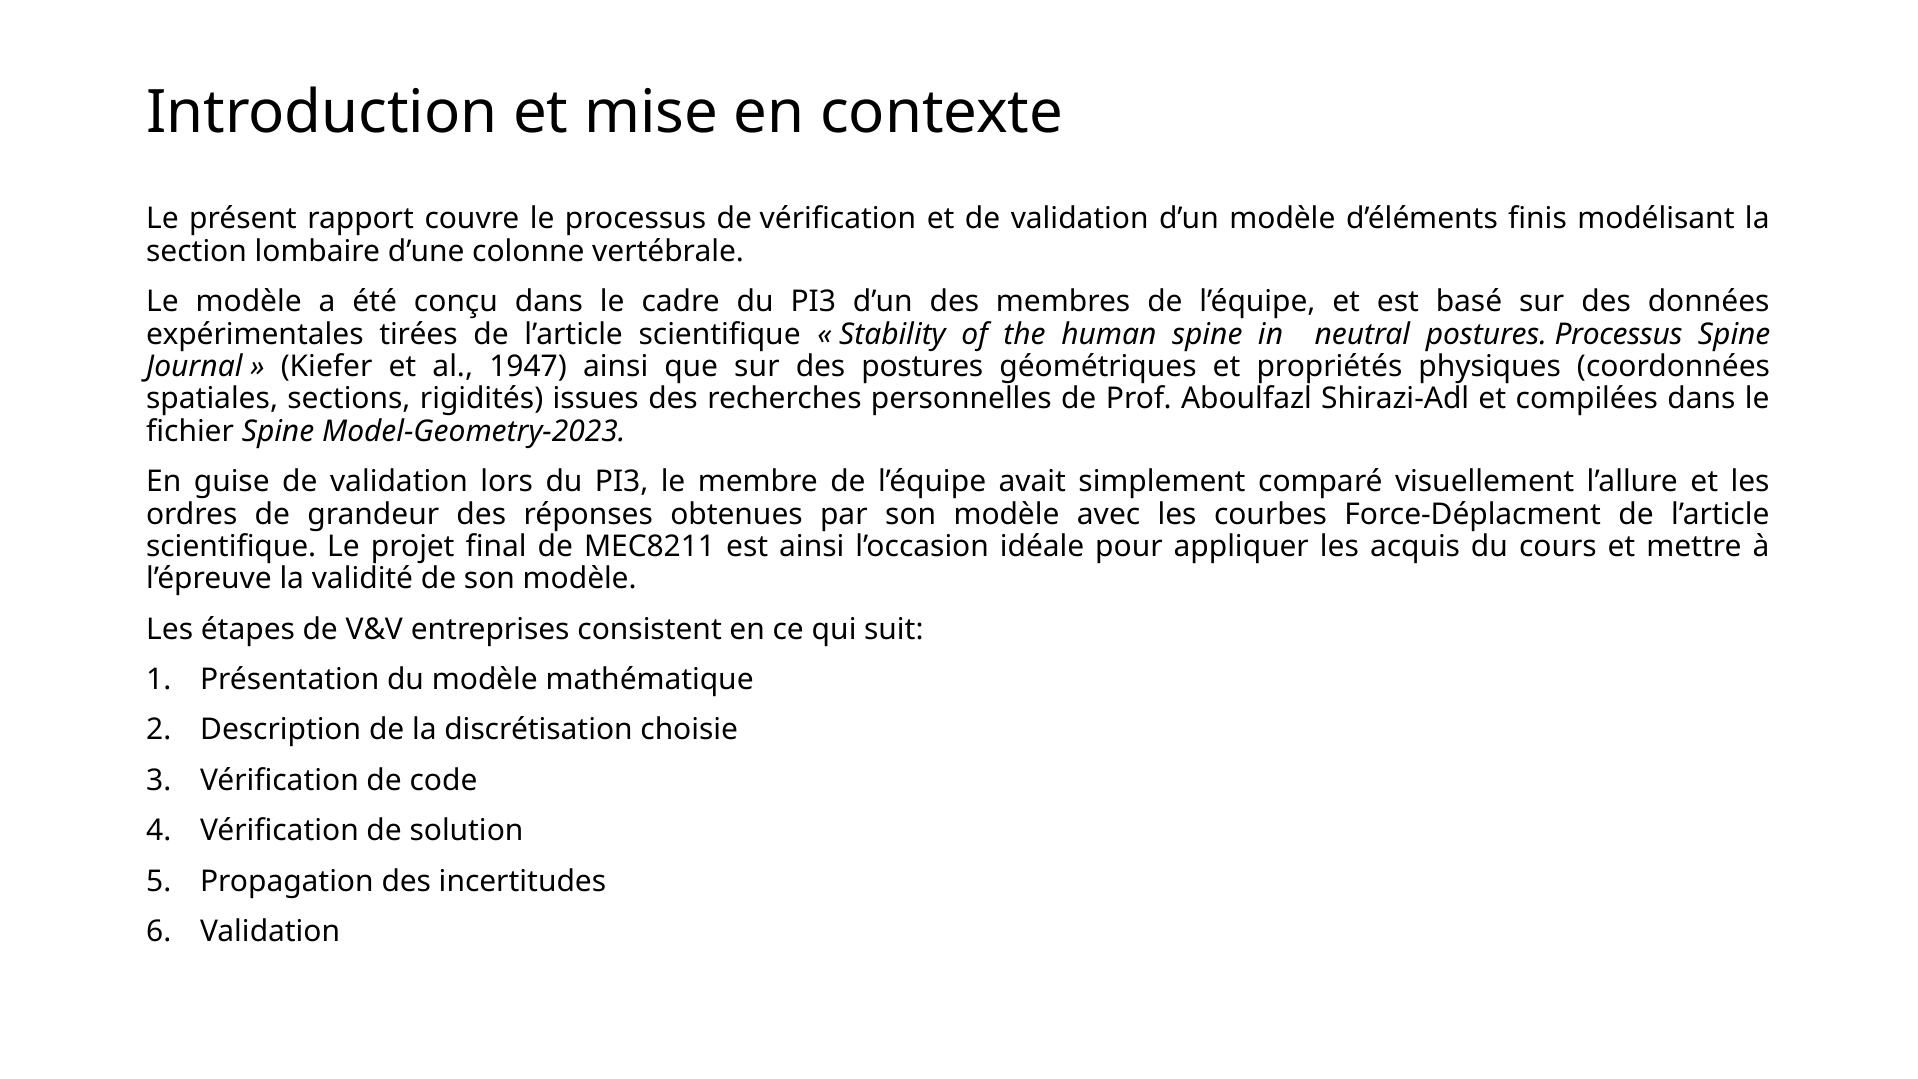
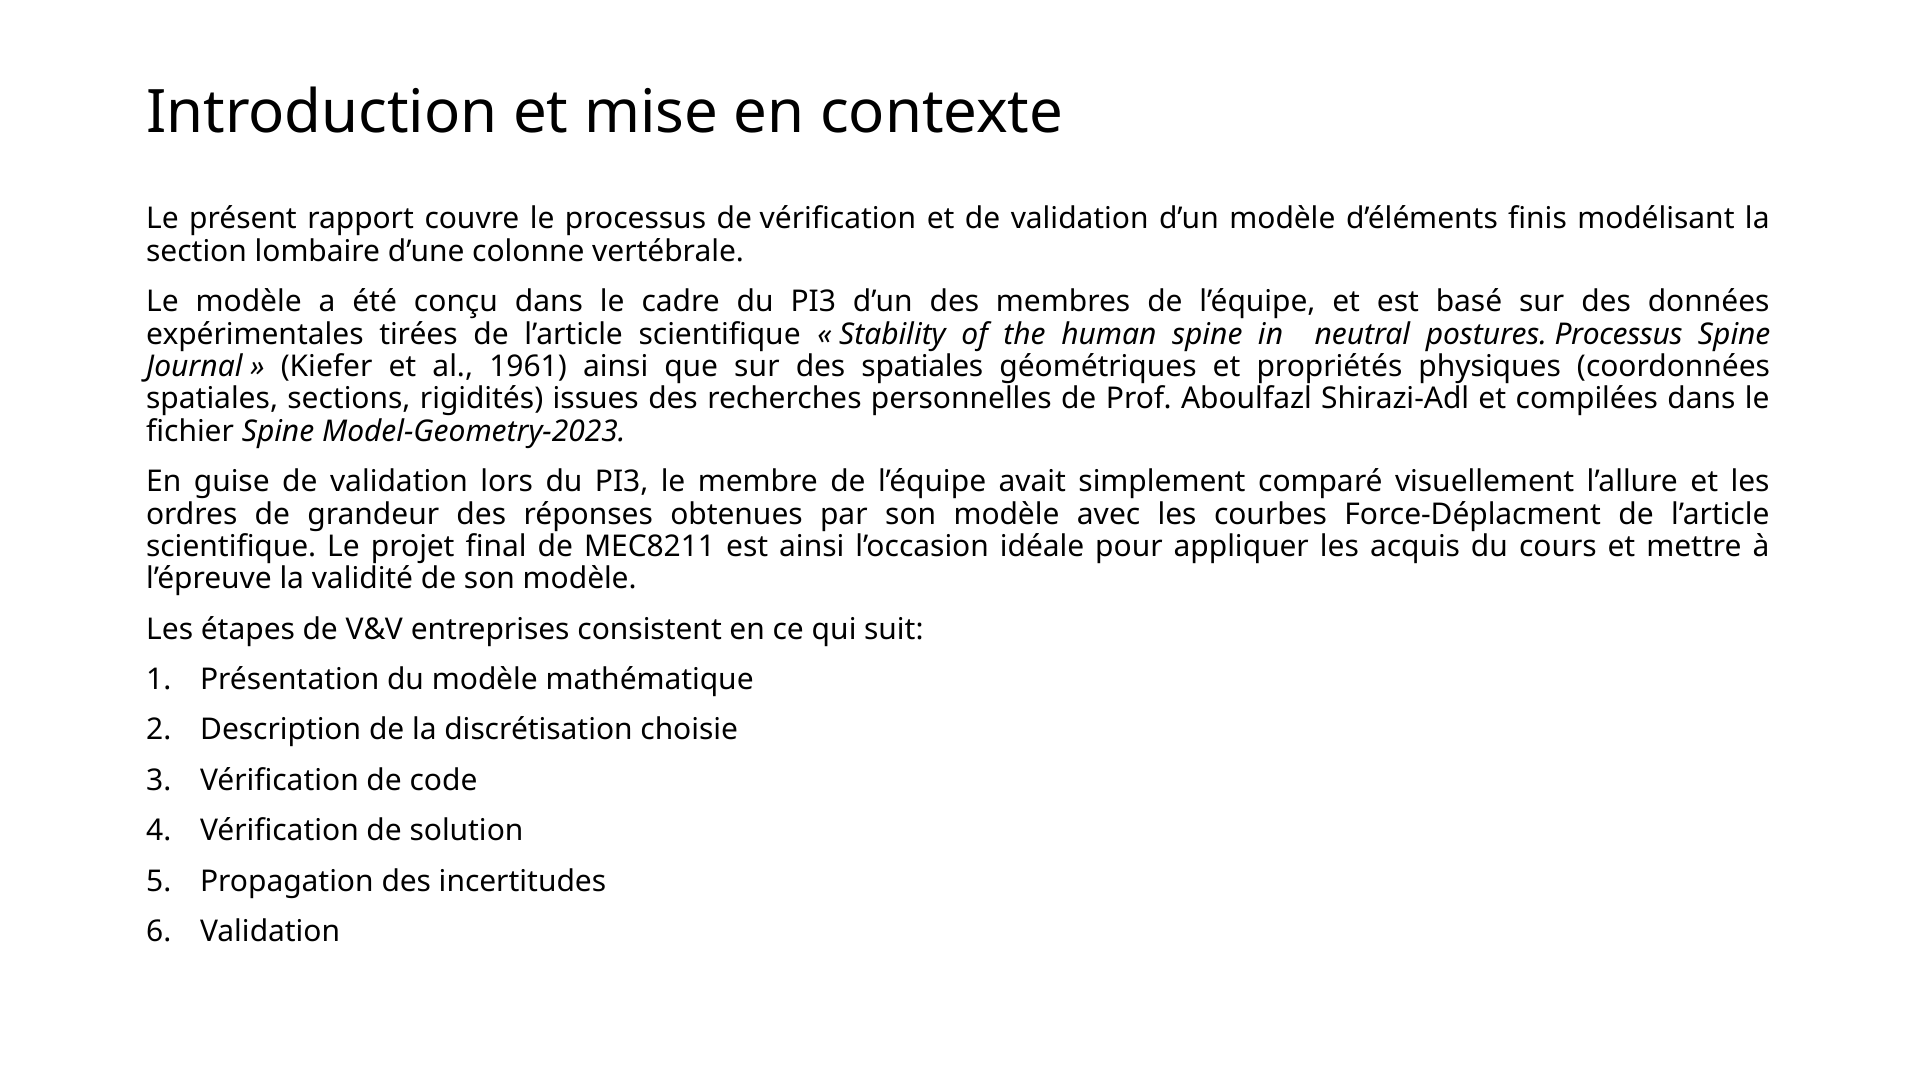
1947: 1947 -> 1961
des postures: postures -> spatiales
